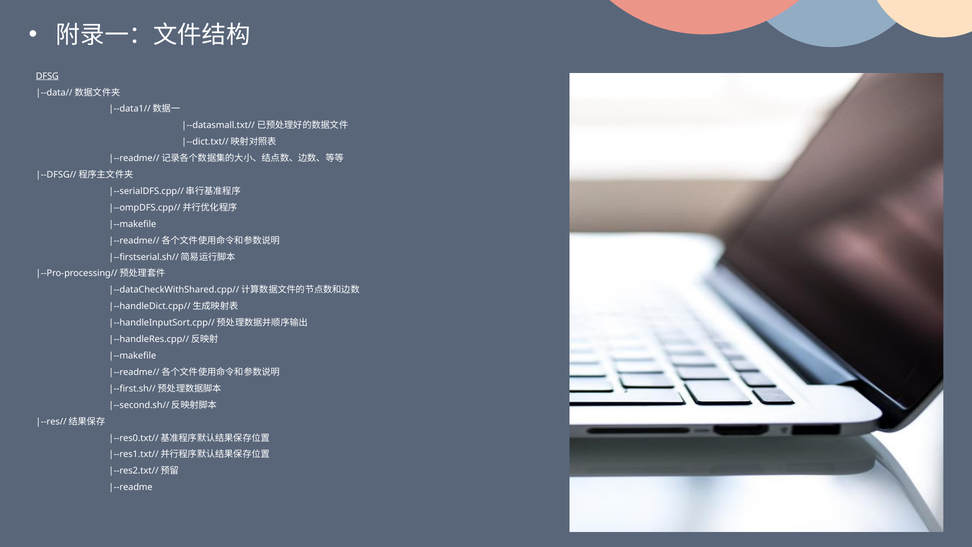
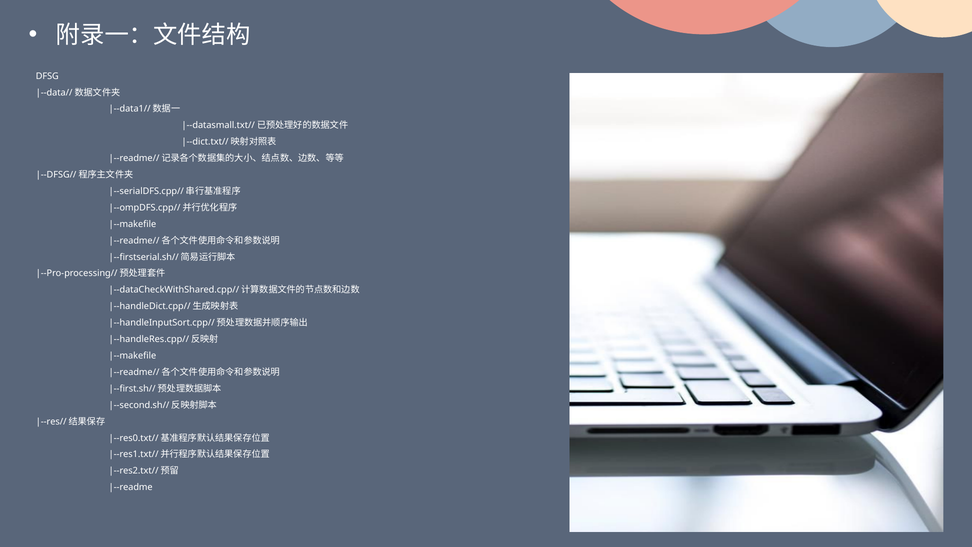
DFSG underline: present -> none
